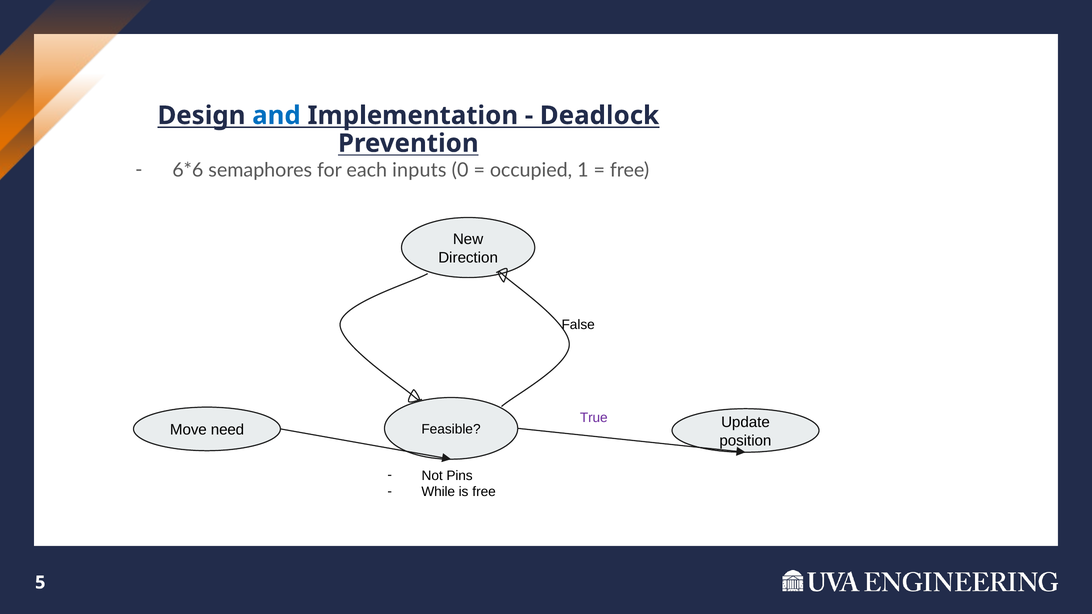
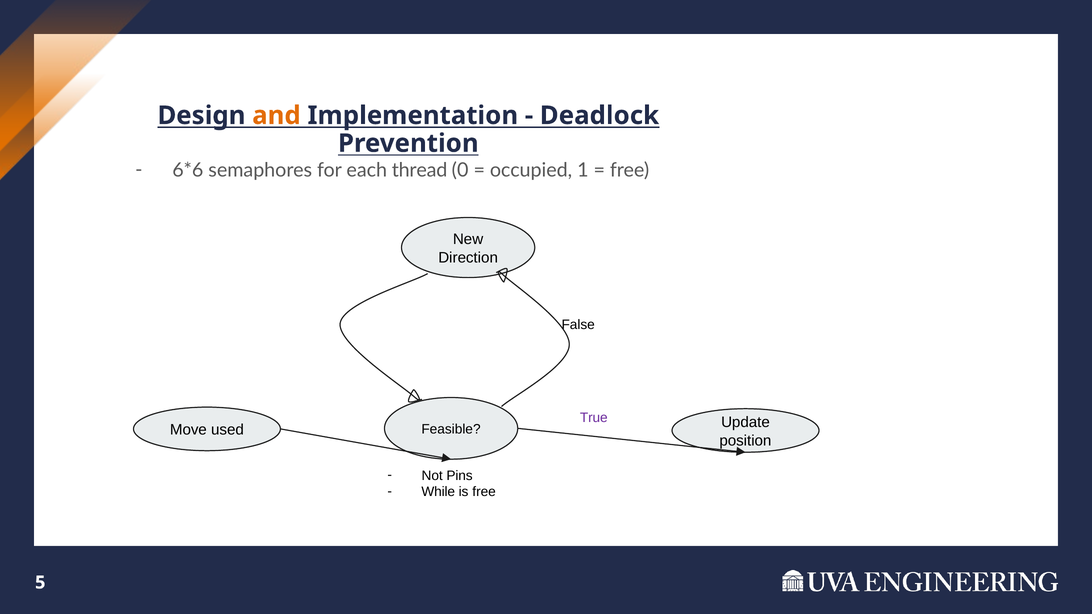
and colour: blue -> orange
inputs: inputs -> thread
need: need -> used
